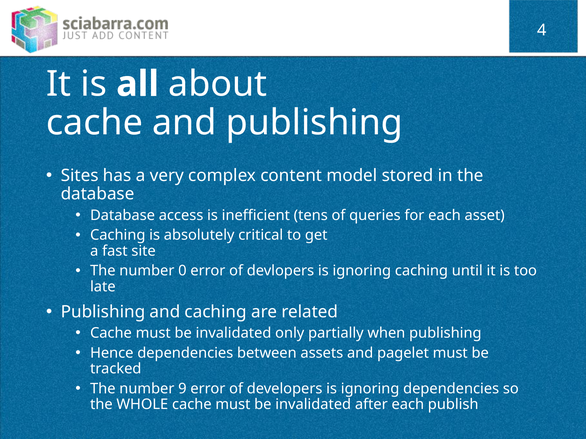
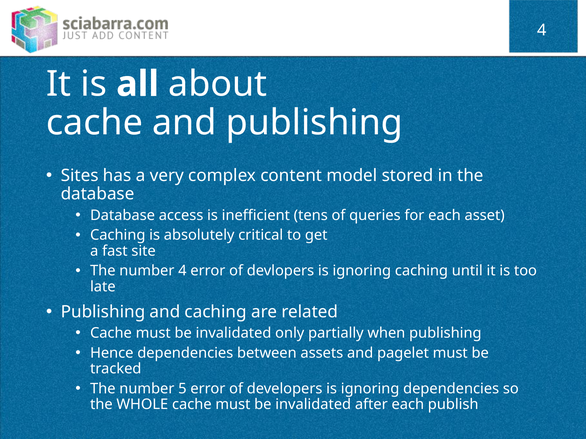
number 0: 0 -> 4
9: 9 -> 5
